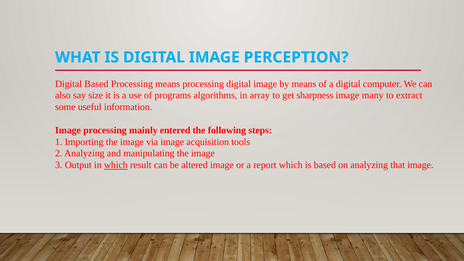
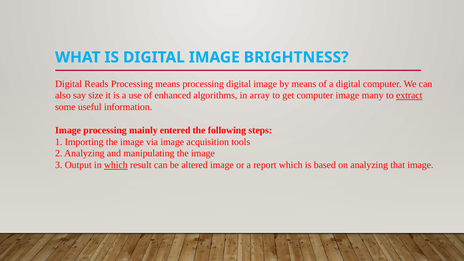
PERCEPTION: PERCEPTION -> BRIGHTNESS
Digital Based: Based -> Reads
programs: programs -> enhanced
get sharpness: sharpness -> computer
extract underline: none -> present
